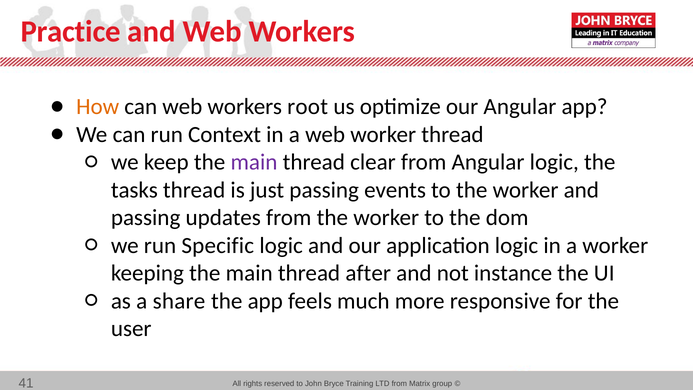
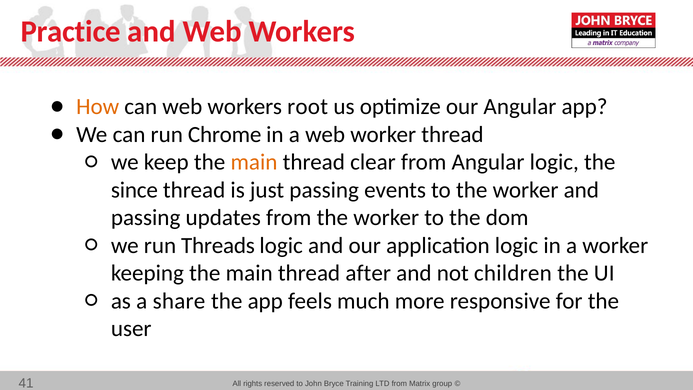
Context: Context -> Chrome
main at (254, 162) colour: purple -> orange
tasks: tasks -> since
Specific: Specific -> Threads
instance: instance -> children
